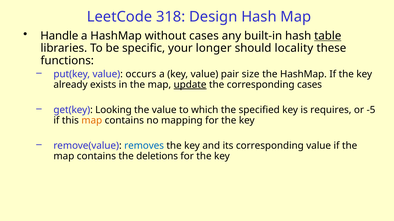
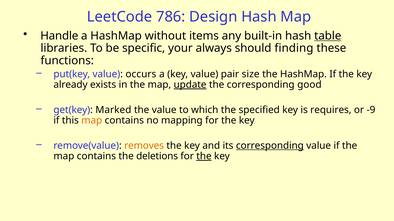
318: 318 -> 786
without cases: cases -> items
longer: longer -> always
locality: locality -> finding
corresponding cases: cases -> good
Looking: Looking -> Marked
-5: -5 -> -9
removes colour: blue -> orange
corresponding at (270, 146) underline: none -> present
the at (204, 157) underline: none -> present
